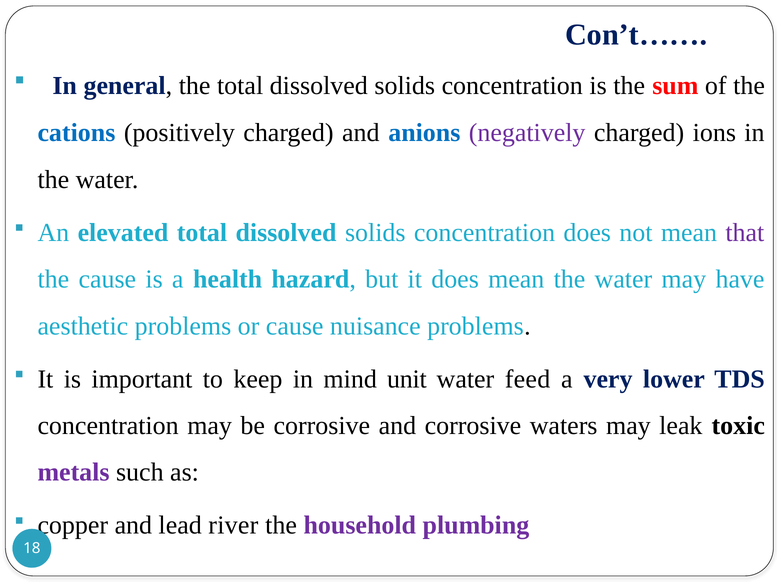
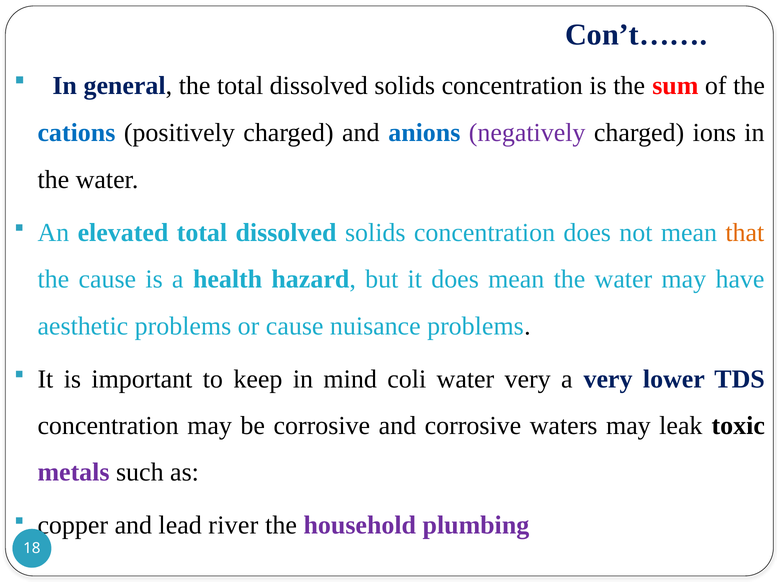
that colour: purple -> orange
unit: unit -> coli
water feed: feed -> very
